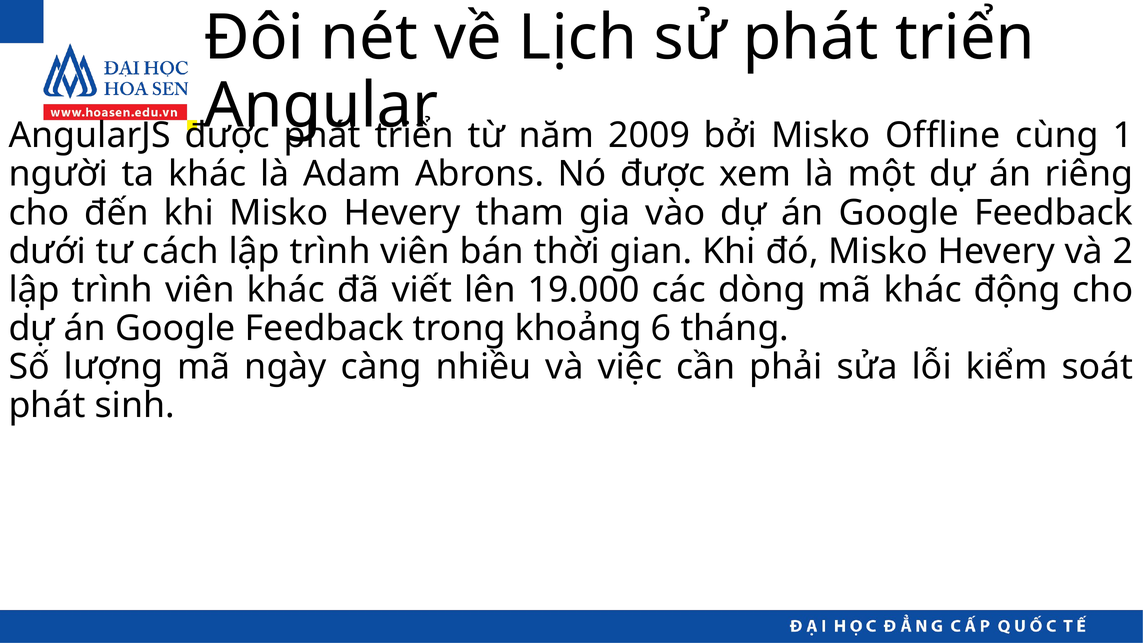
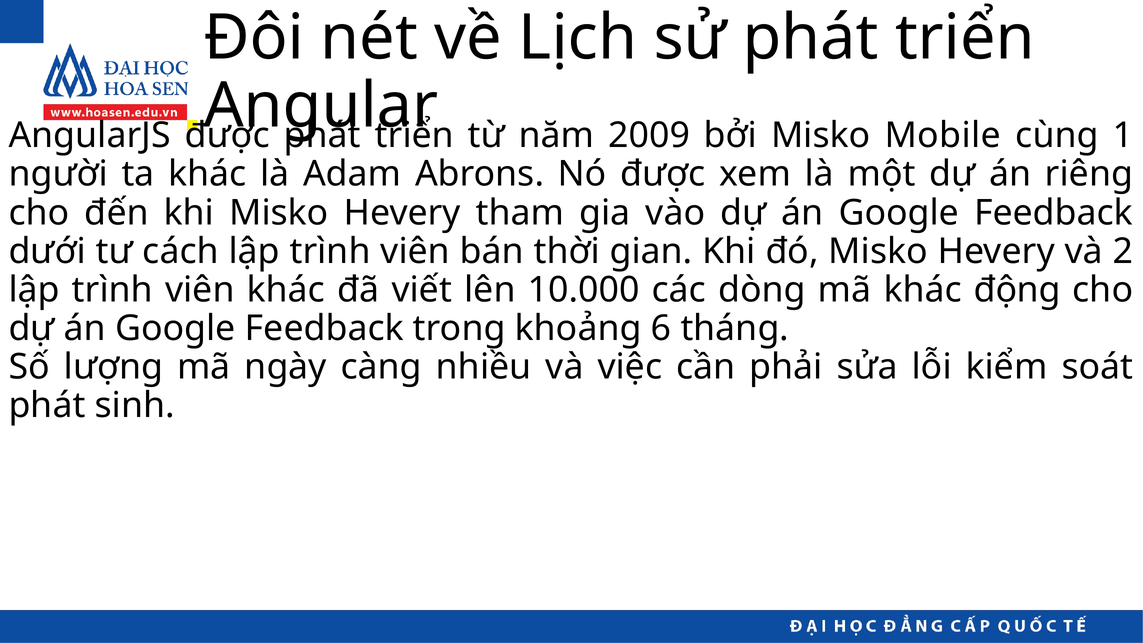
Offline: Offline -> Mobile
19.000: 19.000 -> 10.000
